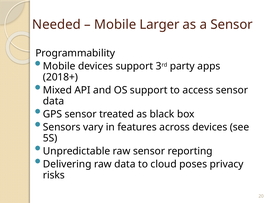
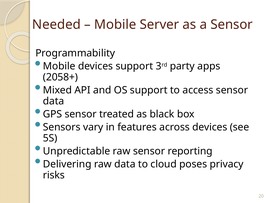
Larger: Larger -> Server
2018+: 2018+ -> 2058+
